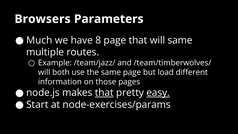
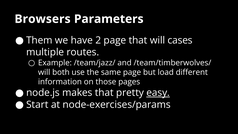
Much: Much -> Them
8: 8 -> 2
will same: same -> cases
that at (104, 93) underline: present -> none
